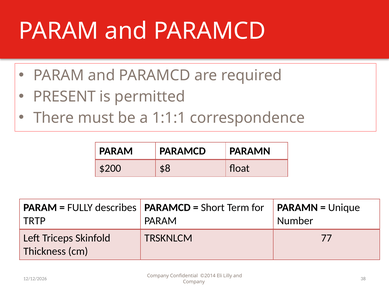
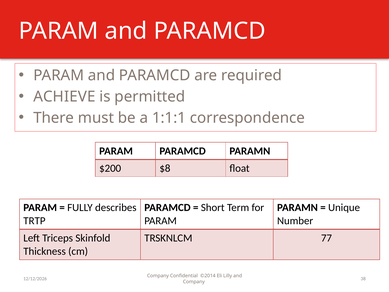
PRESENT: PRESENT -> ACHIEVE
